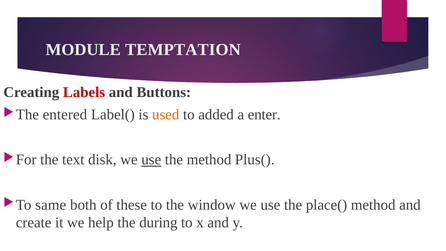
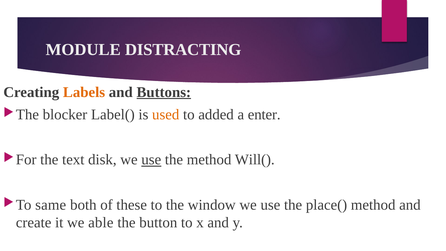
TEMPTATION: TEMPTATION -> DISTRACTING
Labels colour: red -> orange
Buttons underline: none -> present
entered: entered -> blocker
Plus(: Plus( -> Will(
help: help -> able
during: during -> button
